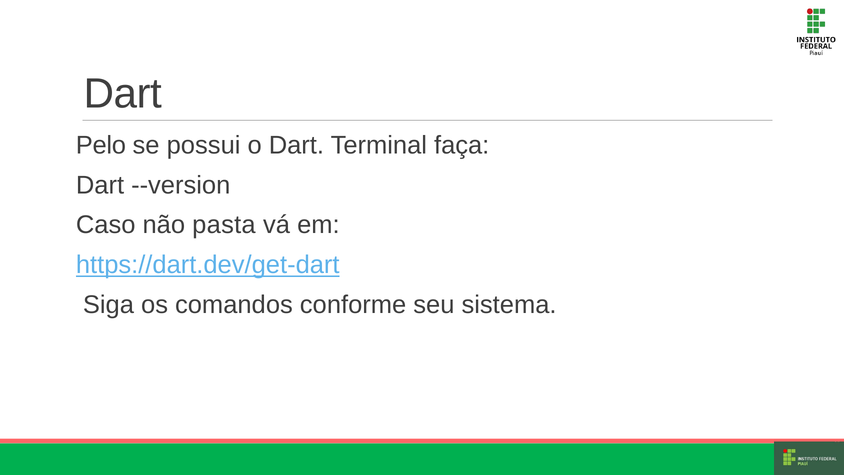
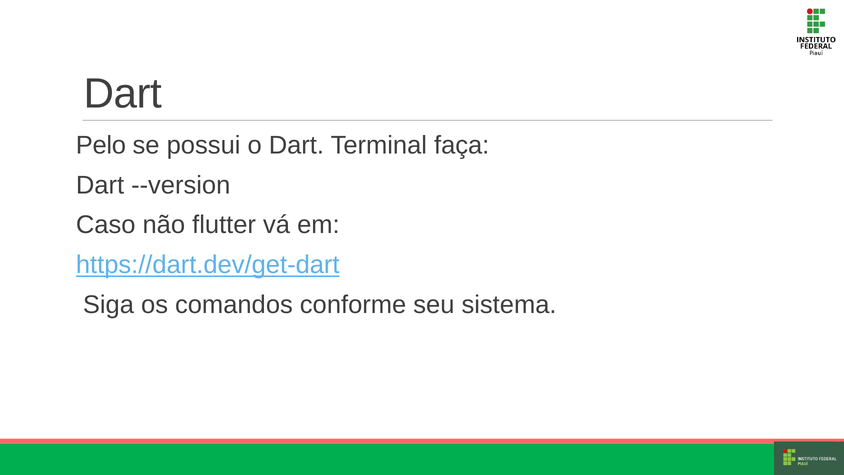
pasta: pasta -> flutter
